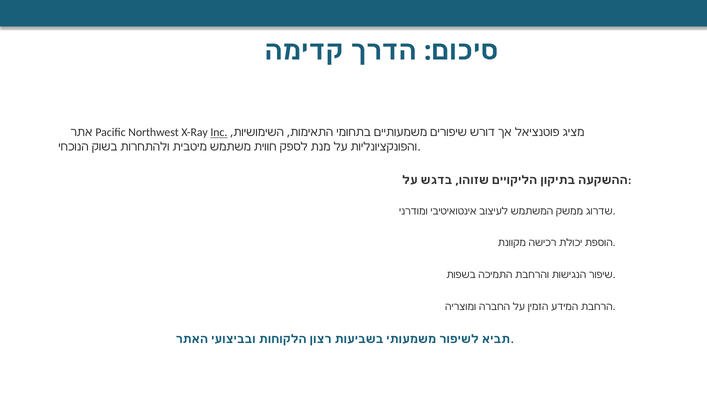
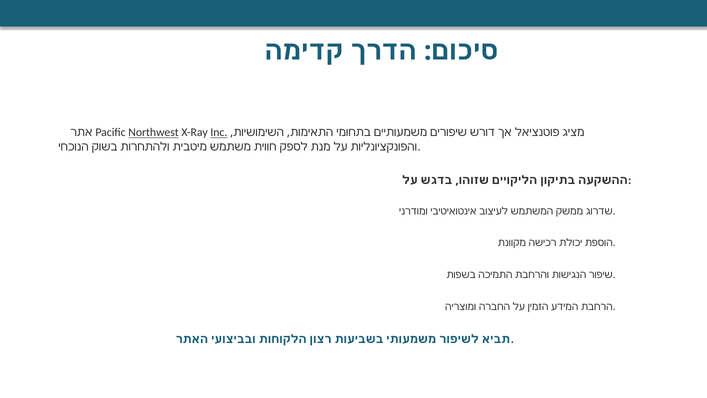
Northwest underline: none -> present
